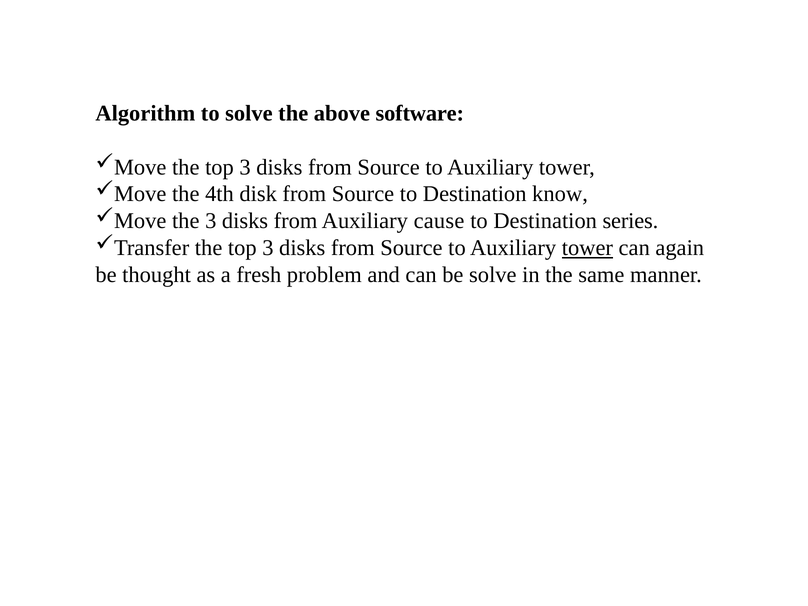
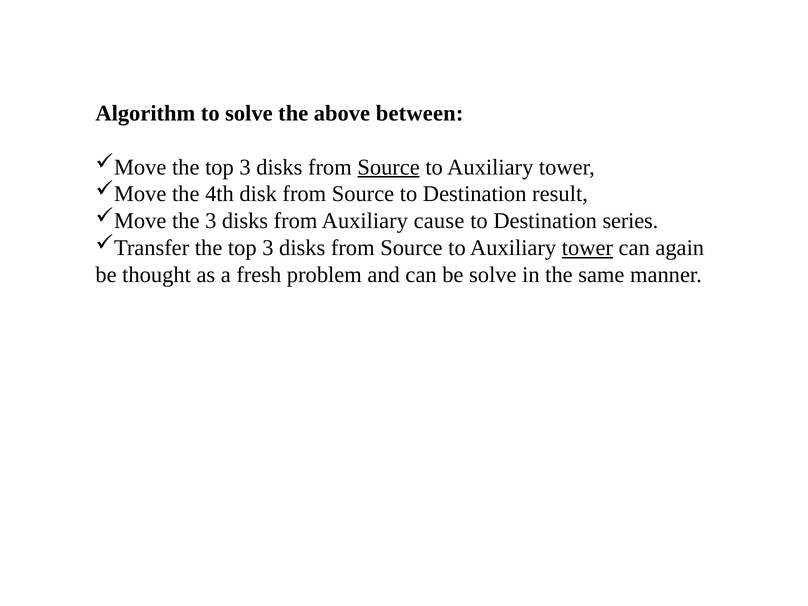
software: software -> between
Source at (389, 167) underline: none -> present
know: know -> result
